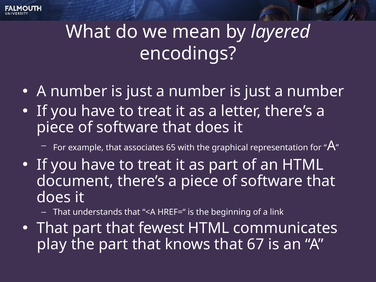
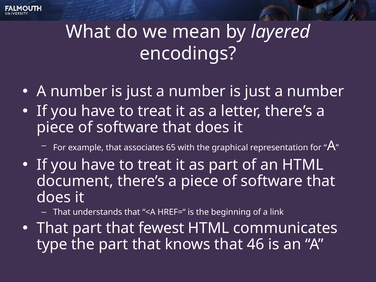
play: play -> type
67: 67 -> 46
